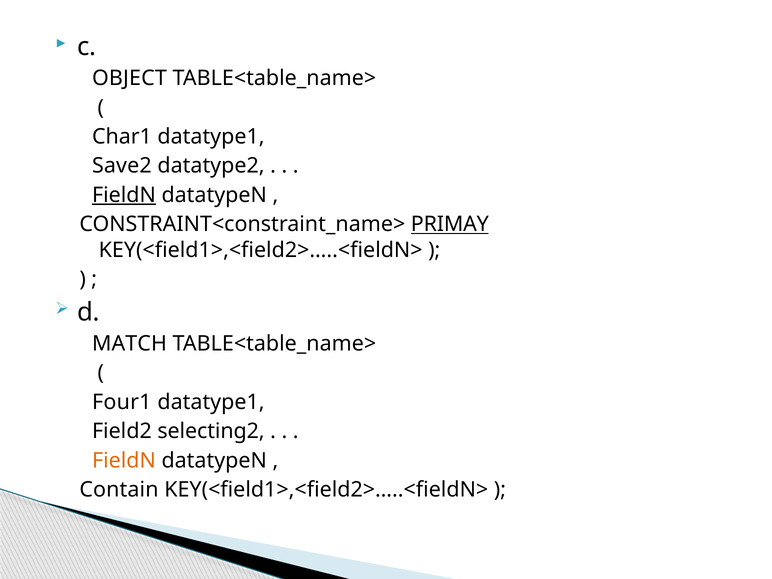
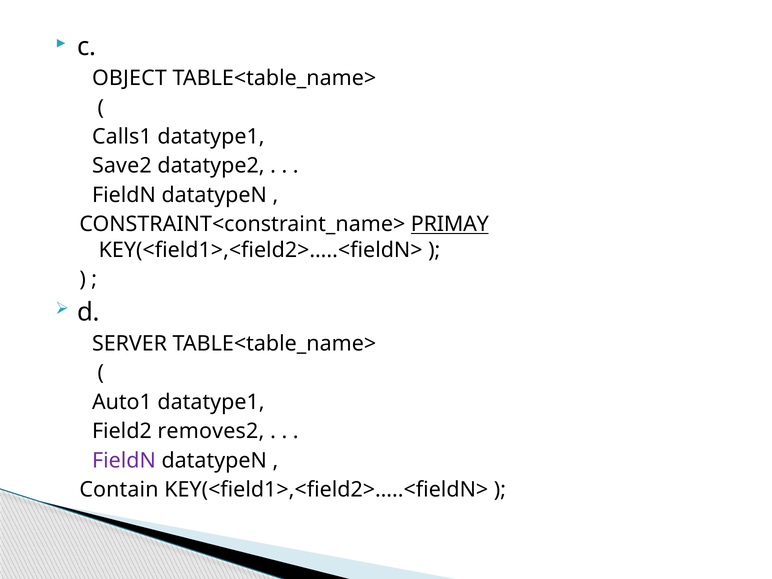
Char1: Char1 -> Calls1
FieldN at (124, 195) underline: present -> none
MATCH: MATCH -> SERVER
Four1: Four1 -> Auto1
selecting2: selecting2 -> removes2
FieldN at (124, 460) colour: orange -> purple
